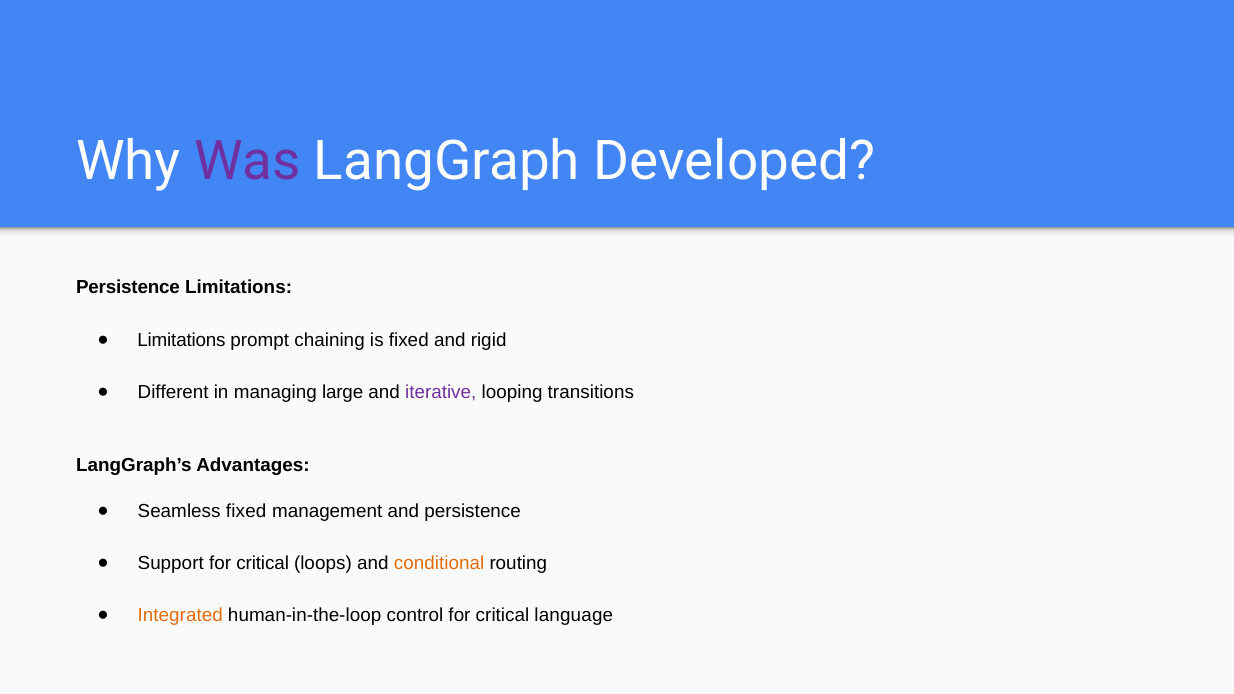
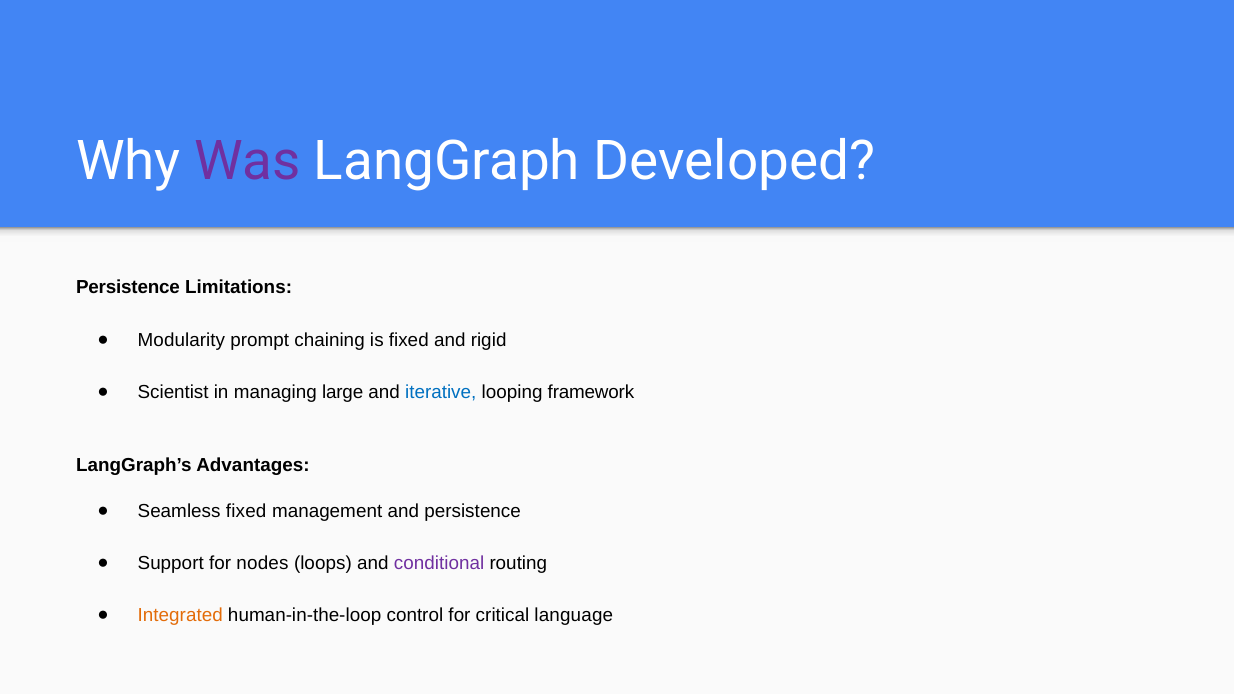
Limitations at (182, 341): Limitations -> Modularity
Different: Different -> Scientist
iterative colour: purple -> blue
transitions: transitions -> framework
Support for critical: critical -> nodes
conditional colour: orange -> purple
